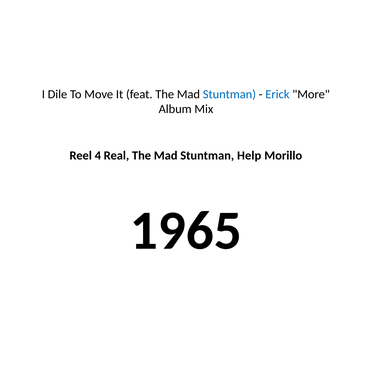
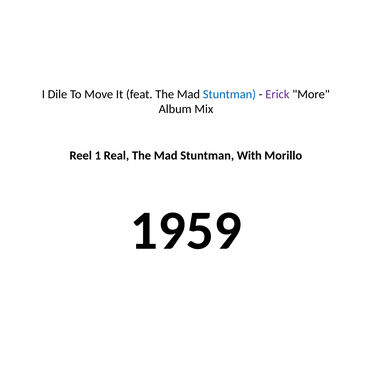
Erick colour: blue -> purple
4: 4 -> 1
Help: Help -> With
1965: 1965 -> 1959
